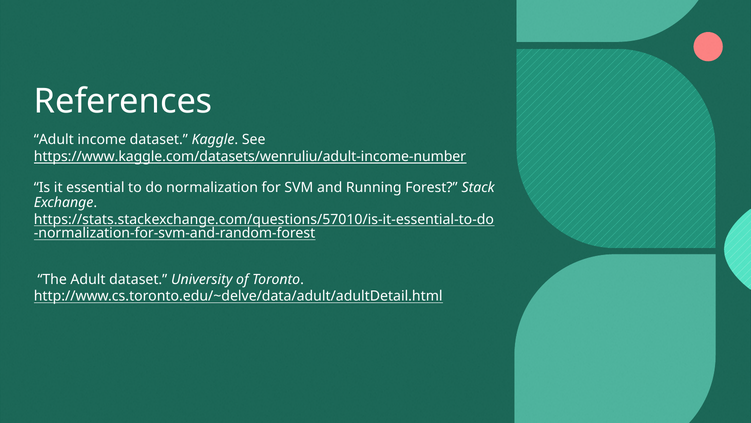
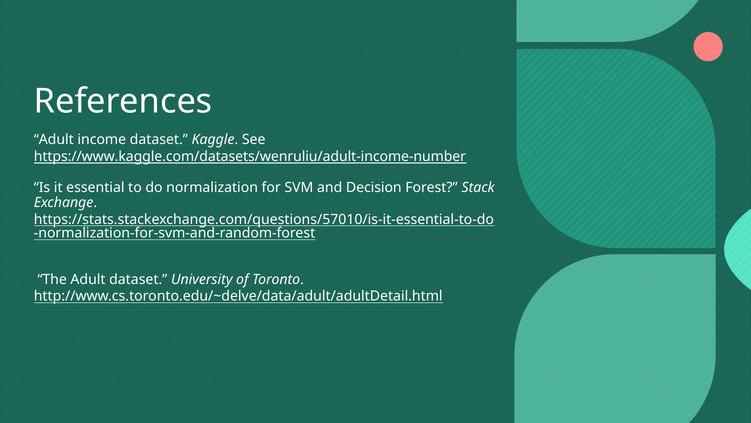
Running: Running -> Decision
